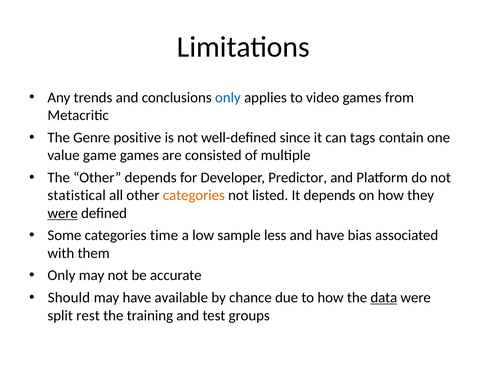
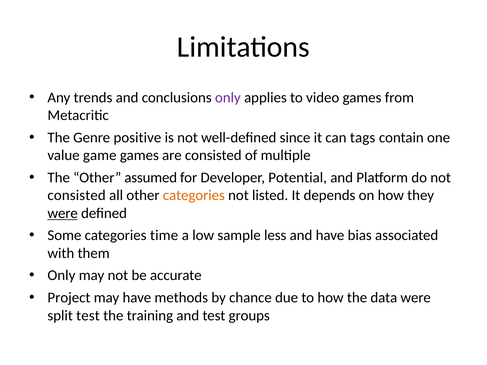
only at (228, 98) colour: blue -> purple
Other depends: depends -> assumed
Predictor: Predictor -> Potential
statistical at (77, 196): statistical -> consisted
Should: Should -> Project
available: available -> methods
data underline: present -> none
split rest: rest -> test
